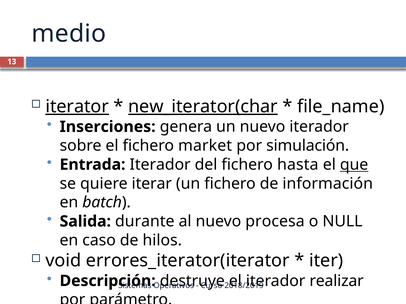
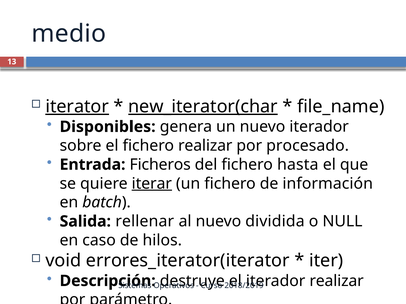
Inserciones: Inserciones -> Disponibles
fichero market: market -> realizar
simulación: simulación -> procesado
Entrada Iterador: Iterador -> Ficheros
que at (354, 165) underline: present -> none
iterar underline: none -> present
Salida durante: durante -> rellenar
procesa: procesa -> dividida
